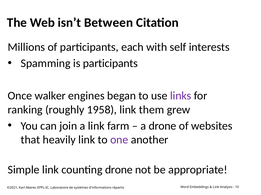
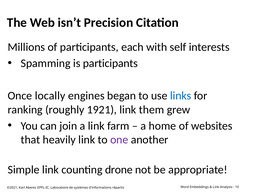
Between: Between -> Precision
walker: walker -> locally
links colour: purple -> blue
1958: 1958 -> 1921
a drone: drone -> home
